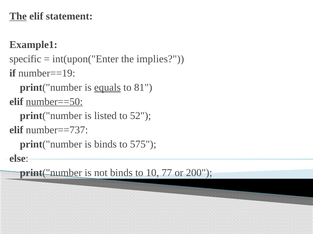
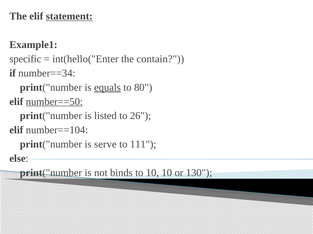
The at (18, 16) underline: present -> none
statement underline: none -> present
int(upon("Enter: int(upon("Enter -> int(hello("Enter
implies: implies -> contain
number==19: number==19 -> number==34
81: 81 -> 80
52: 52 -> 26
number==737: number==737 -> number==104
is binds: binds -> serve
575: 575 -> 111
10 77: 77 -> 10
200: 200 -> 130
